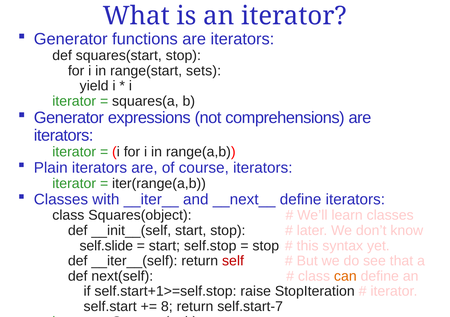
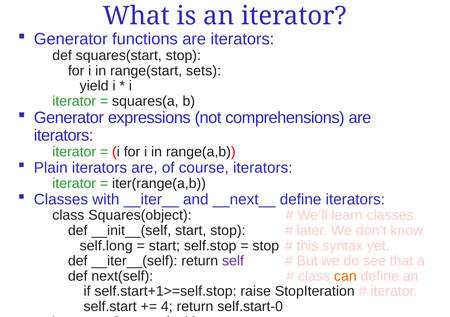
self.slide: self.slide -> self.long
self colour: red -> purple
8: 8 -> 4
self.start-7: self.start-7 -> self.start-0
